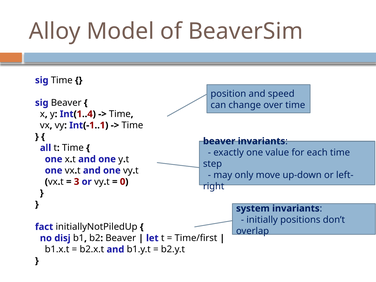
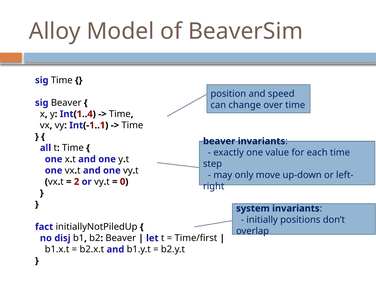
3: 3 -> 2
